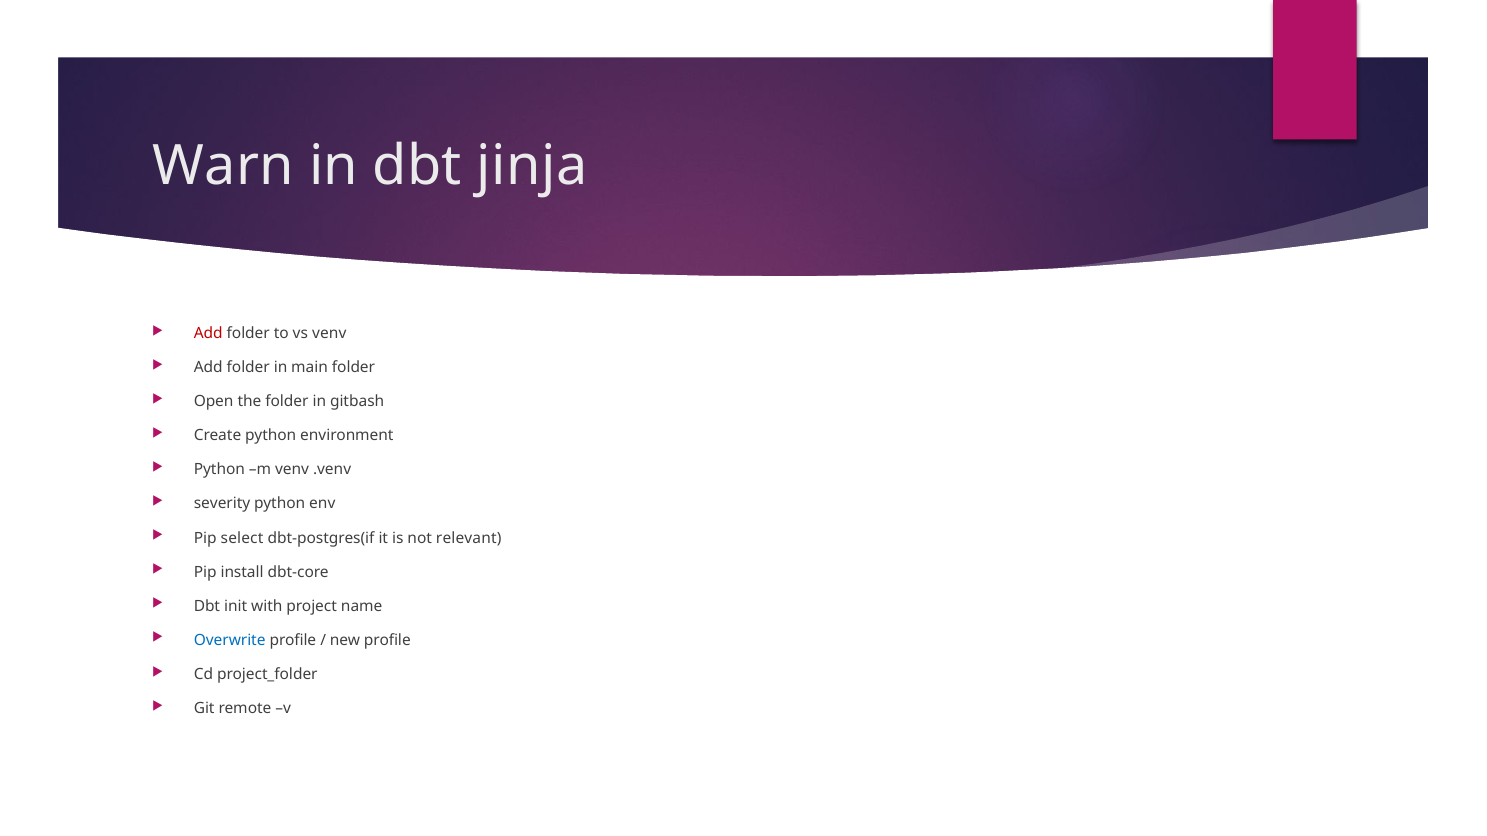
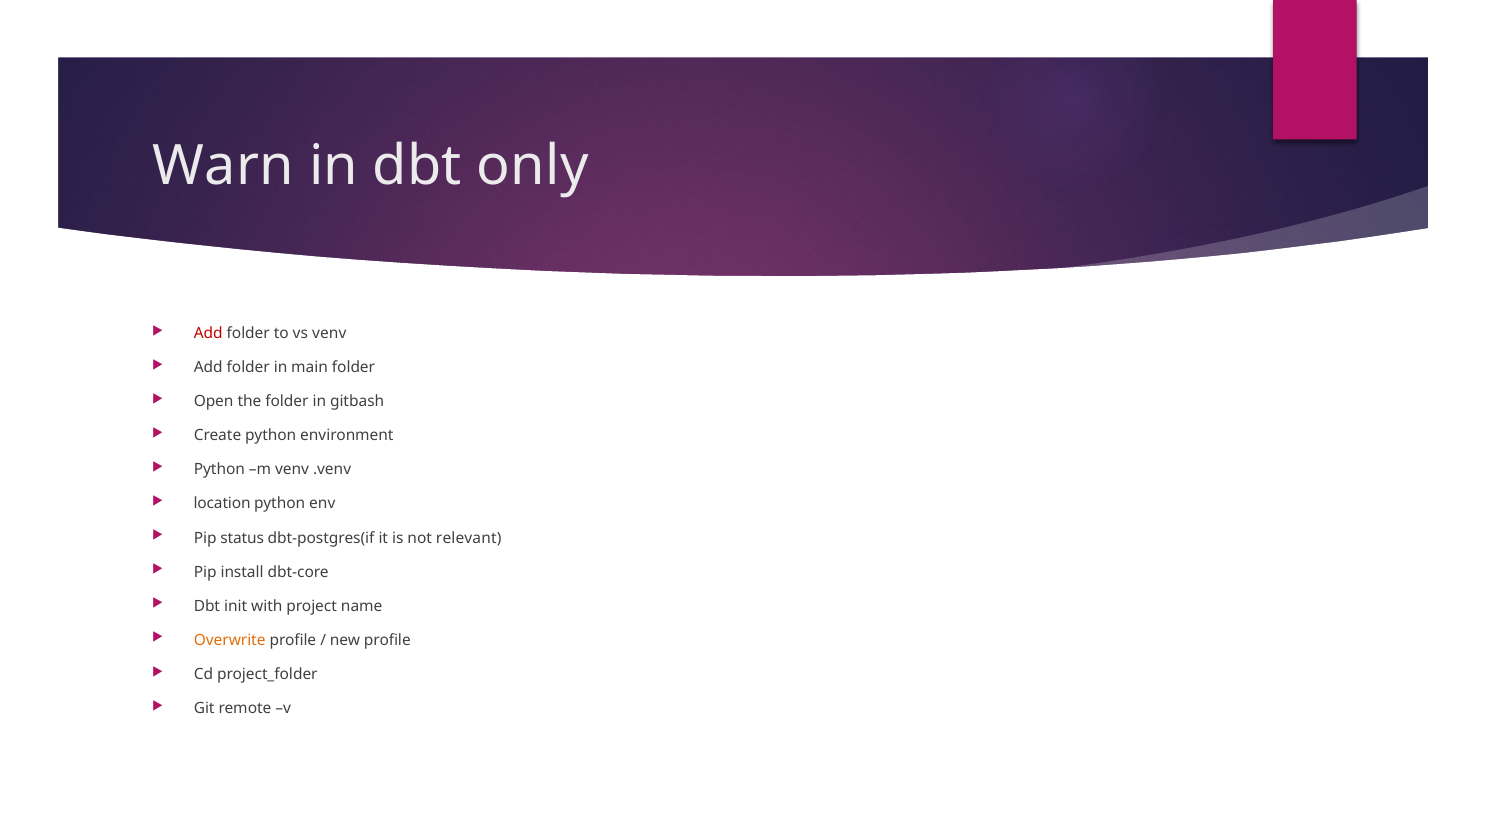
jinja: jinja -> only
severity: severity -> location
select: select -> status
Overwrite colour: blue -> orange
